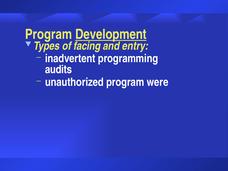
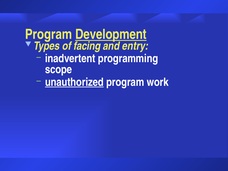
audits: audits -> scope
unauthorized underline: none -> present
were: were -> work
